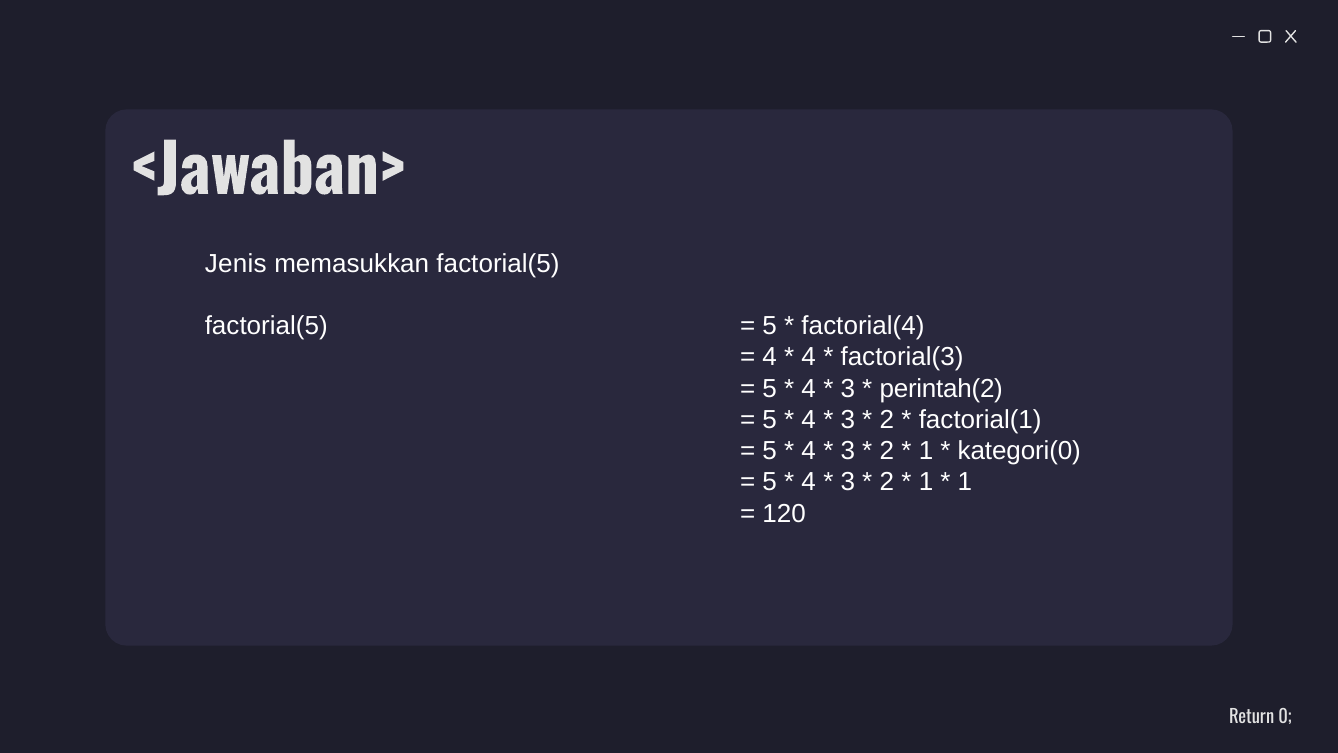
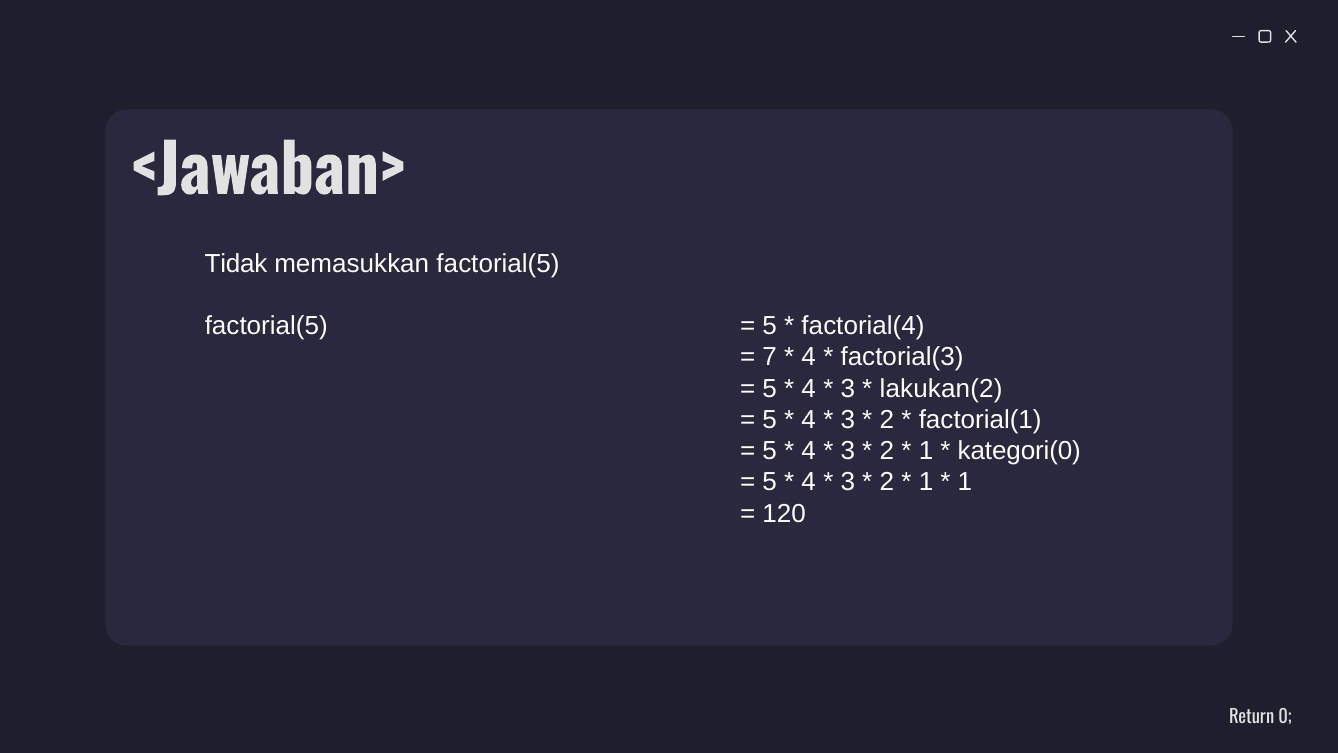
Jenis: Jenis -> Tidak
4 at (770, 357): 4 -> 7
perintah(2: perintah(2 -> lakukan(2
